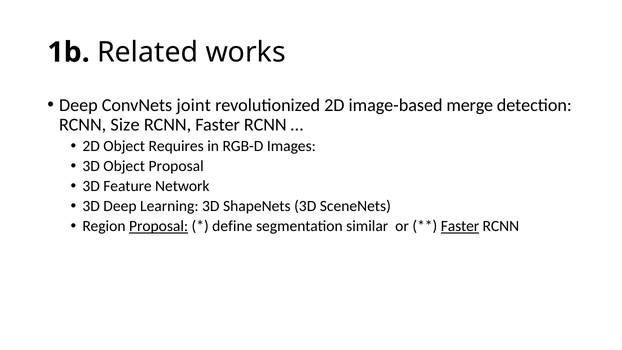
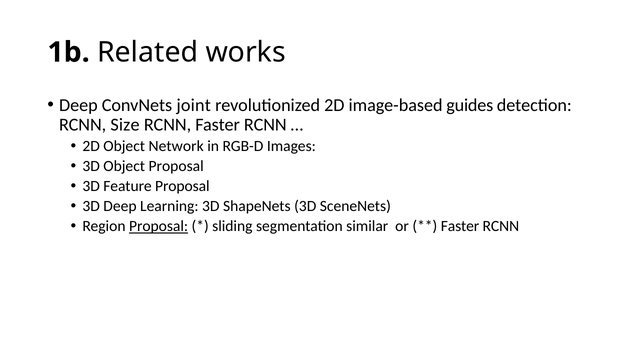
merge: merge -> guides
Requires: Requires -> Network
Feature Network: Network -> Proposal
define: define -> sliding
Faster at (460, 226) underline: present -> none
